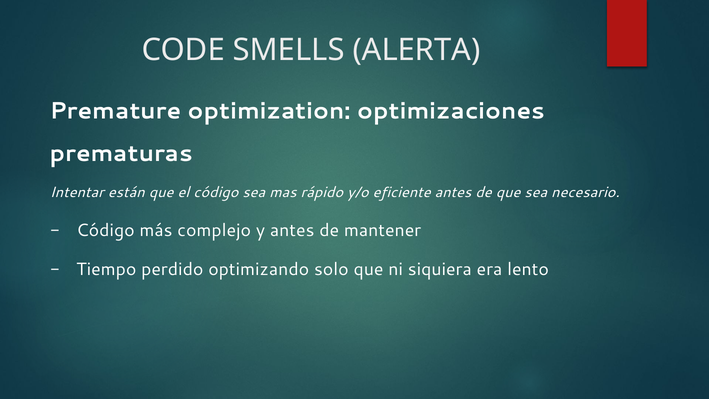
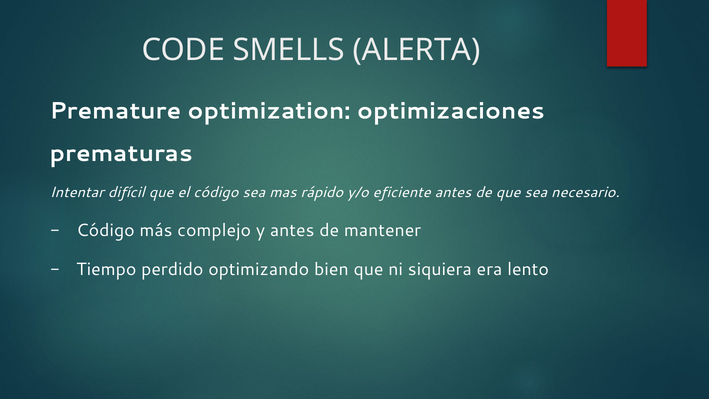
están: están -> difícil
solo: solo -> bien
